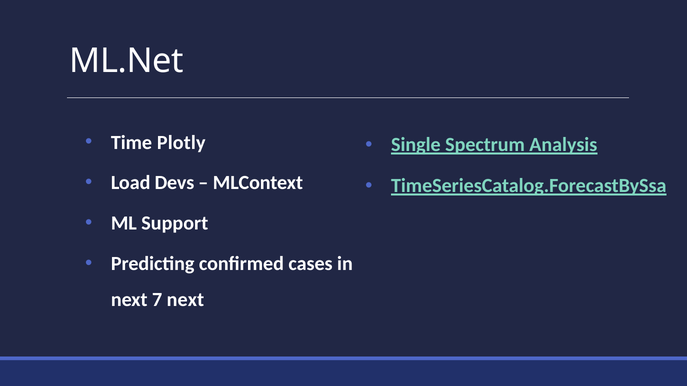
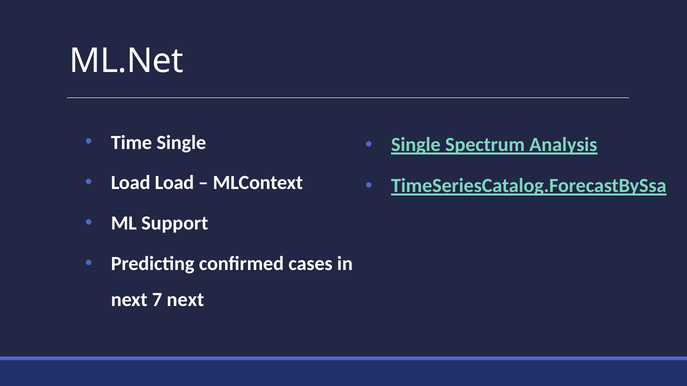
Time Plotly: Plotly -> Single
Load Devs: Devs -> Load
